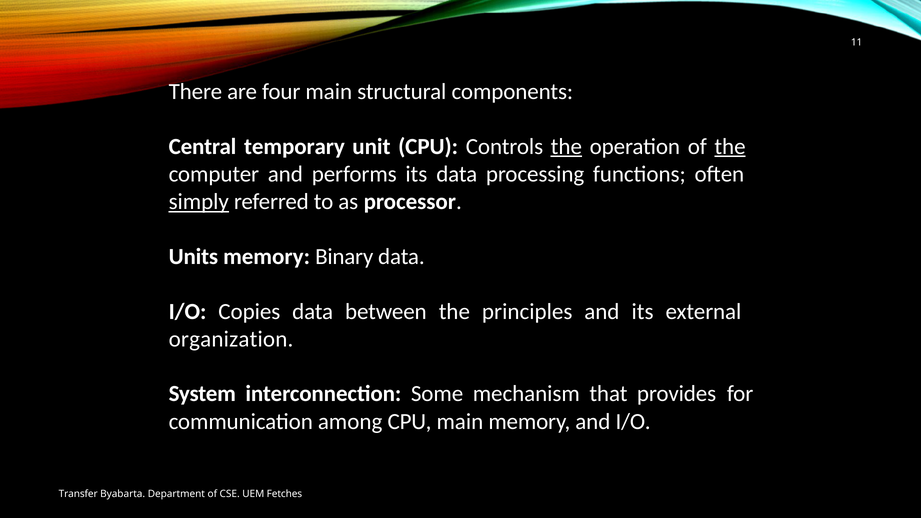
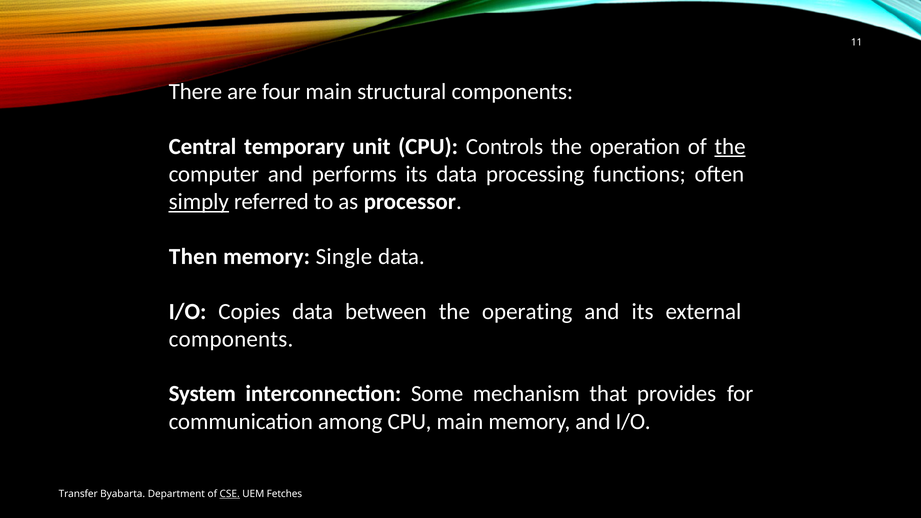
the at (566, 147) underline: present -> none
Units: Units -> Then
Binary: Binary -> Single
principles: principles -> operating
organization at (231, 339): organization -> components
CSE underline: none -> present
